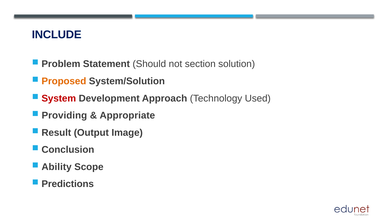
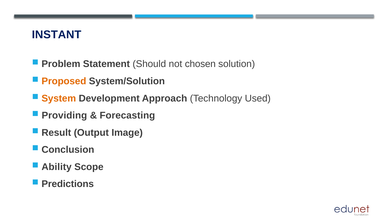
INCLUDE: INCLUDE -> INSTANT
section: section -> chosen
System colour: red -> orange
Appropriate: Appropriate -> Forecasting
